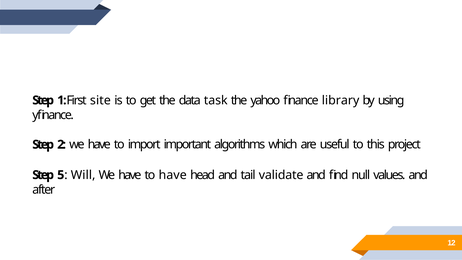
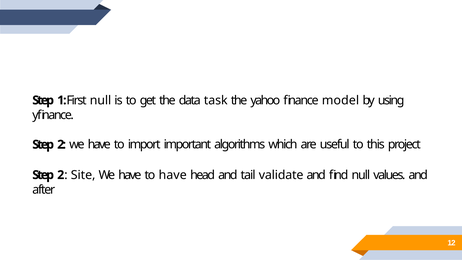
site at (100, 100): site -> null
library: library -> model
5 at (61, 175): 5 -> 2
Will: Will -> Site
